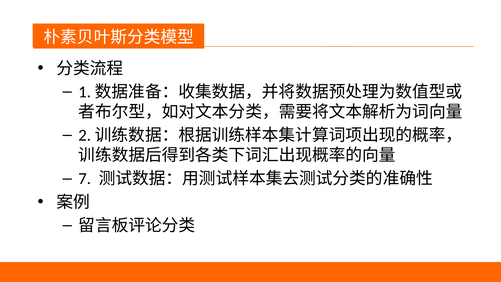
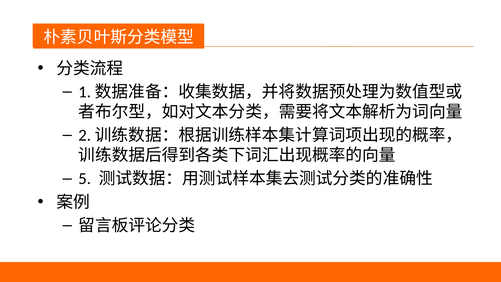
7: 7 -> 5
